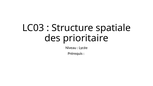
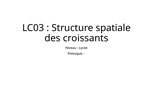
prioritaire: prioritaire -> croissants
